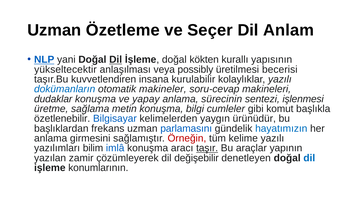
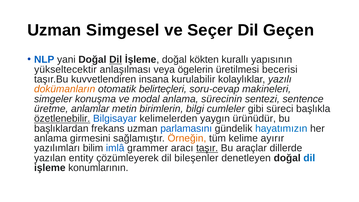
Özetleme: Özetleme -> Simgesel
Anlam: Anlam -> Geçen
NLP underline: present -> none
possibly: possibly -> ögelerin
dokümanların colour: blue -> orange
makineler: makineler -> belirteçleri
dudaklar: dudaklar -> simgeler
yapay: yapay -> modal
işlenmesi: işlenmesi -> sentence
sağlama: sağlama -> anlamlar
metin konuşma: konuşma -> birimlerin
komut: komut -> süreci
özetlenebilir underline: none -> present
Örneğin colour: red -> orange
kelime yazılı: yazılı -> ayırır
imlâ konuşma: konuşma -> grammer
yapının: yapının -> dillerde
zamir: zamir -> entity
değişebilir: değişebilir -> bileşenler
